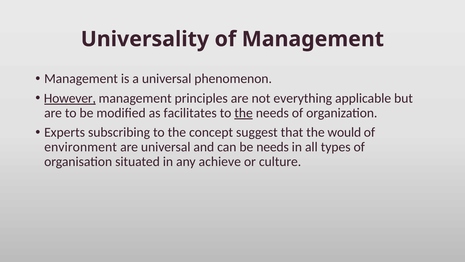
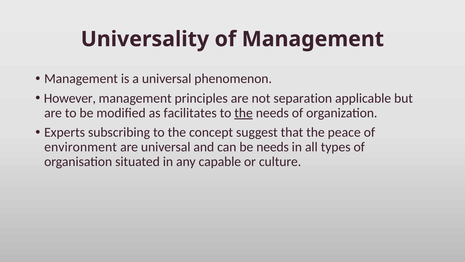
However underline: present -> none
everything: everything -> separation
would: would -> peace
achieve: achieve -> capable
